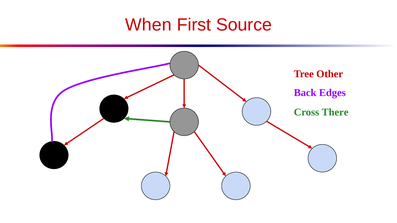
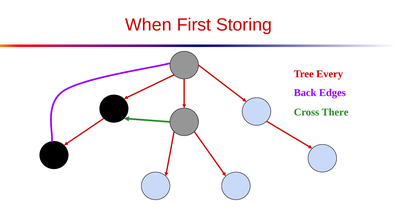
Source: Source -> Storing
Other: Other -> Every
